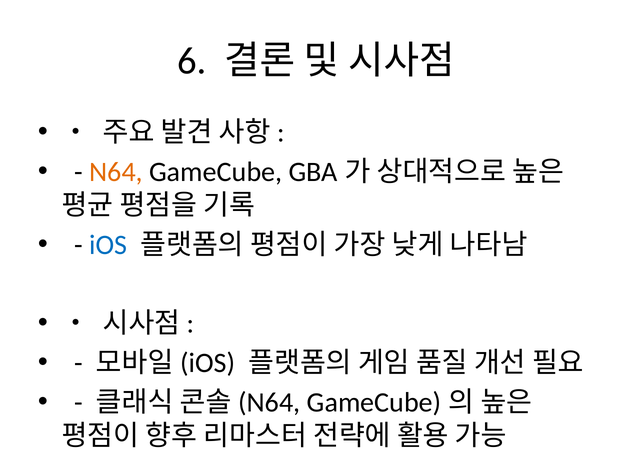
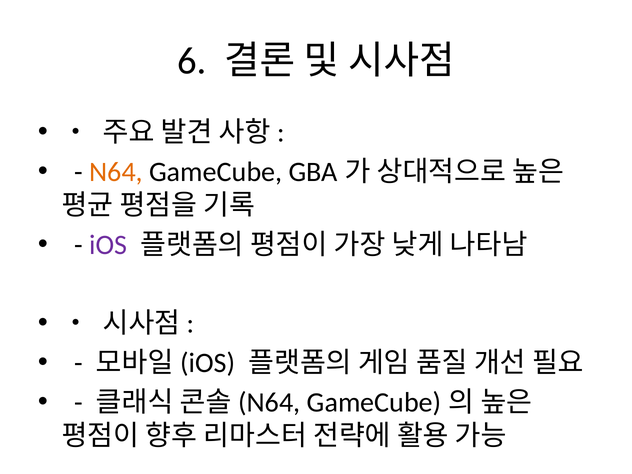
iOS colour: blue -> purple
